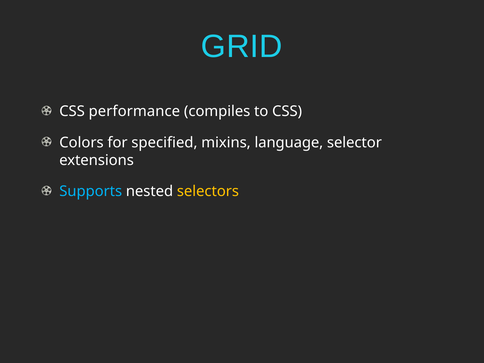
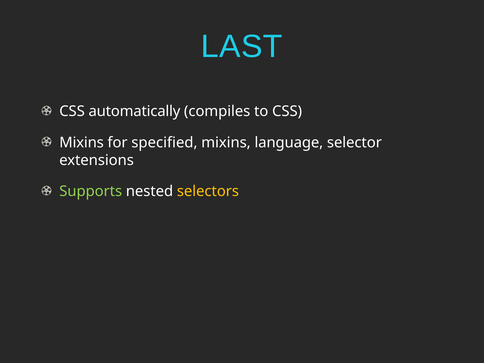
GRID: GRID -> LAST
performance: performance -> automatically
Colors at (81, 142): Colors -> Mixins
Supports colour: light blue -> light green
